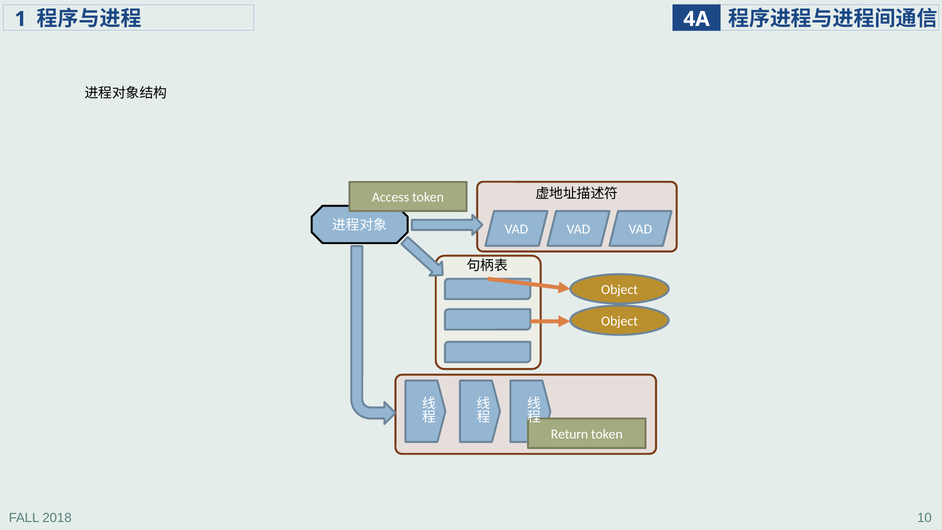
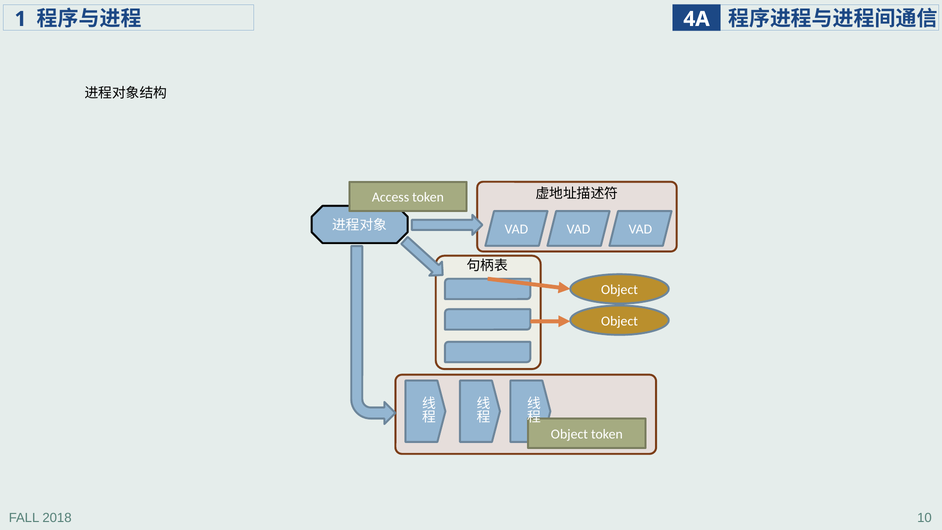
Return at (570, 434): Return -> Object
